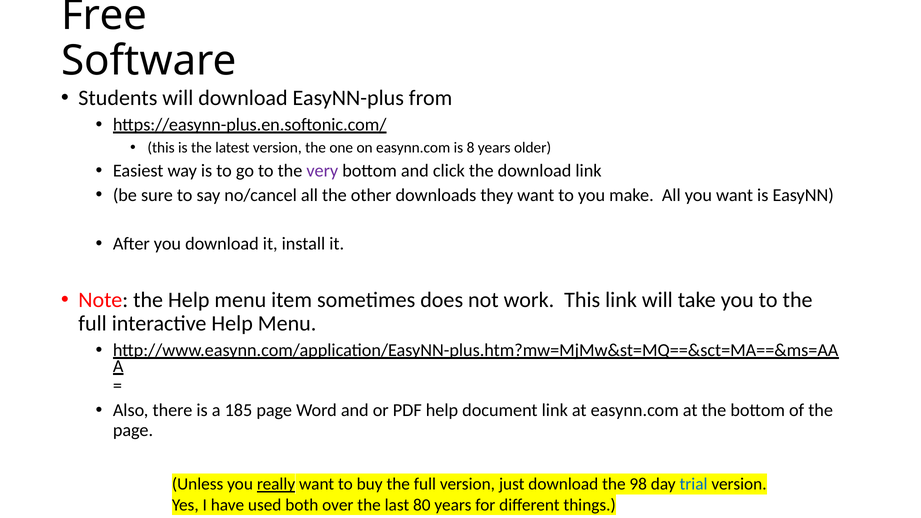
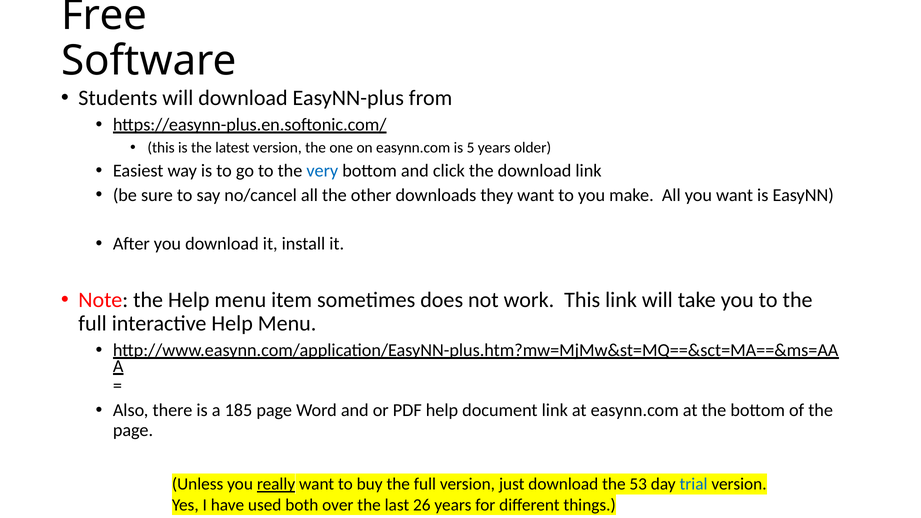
8: 8 -> 5
very colour: purple -> blue
98: 98 -> 53
80: 80 -> 26
